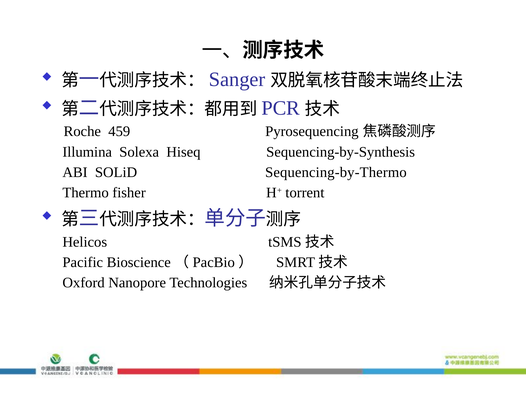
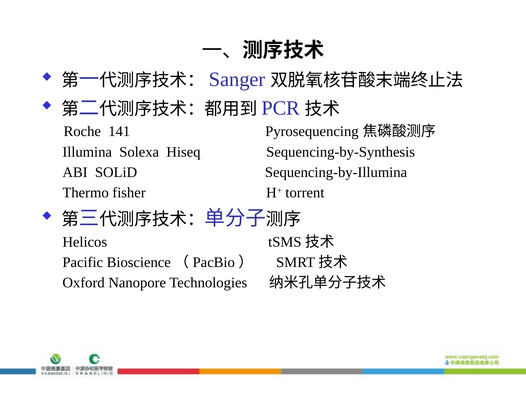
459: 459 -> 141
Sequencing-by-Thermo: Sequencing-by-Thermo -> Sequencing-by-Illumina
